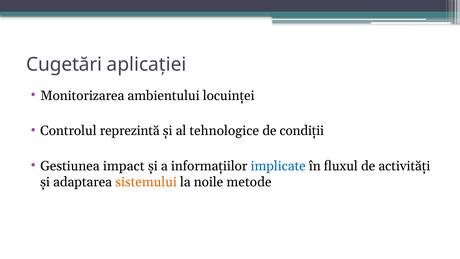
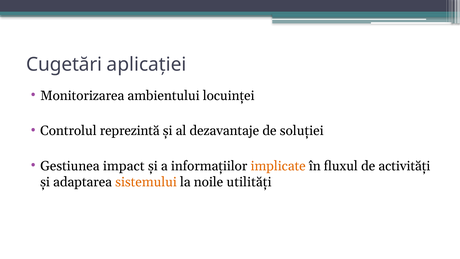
tehnologice: tehnologice -> dezavantaje
condiții: condiții -> soluției
implicate colour: blue -> orange
metode: metode -> utilități
